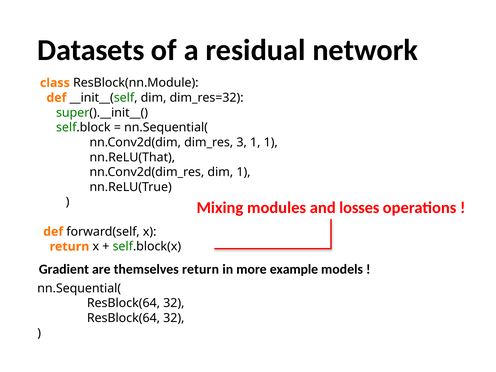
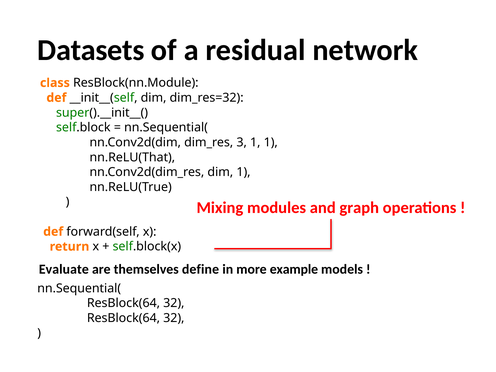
losses: losses -> graph
Gradient: Gradient -> Evaluate
themselves return: return -> define
